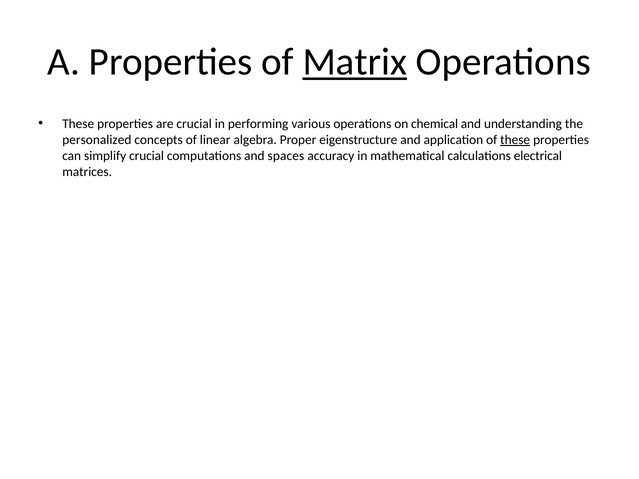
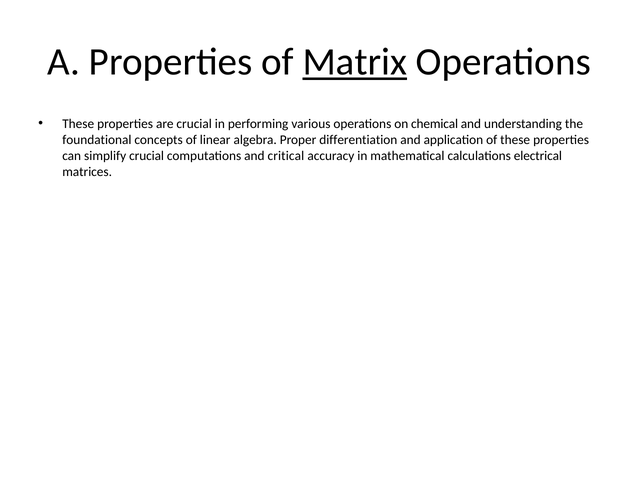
personalized: personalized -> foundational
eigenstructure: eigenstructure -> differentiation
these at (515, 140) underline: present -> none
spaces: spaces -> critical
